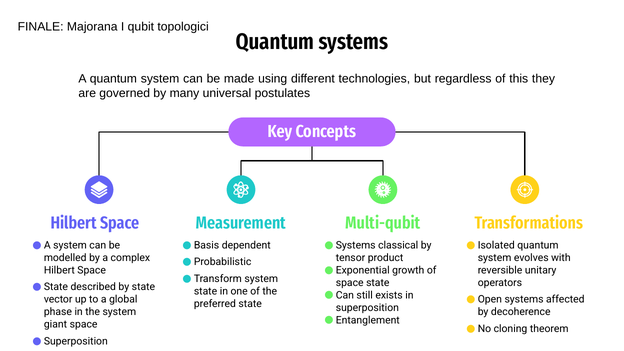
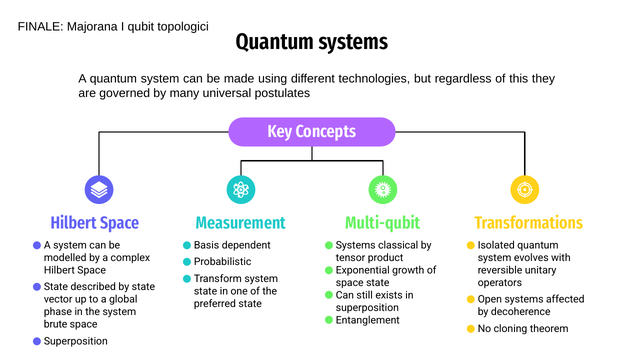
giant: giant -> brute
